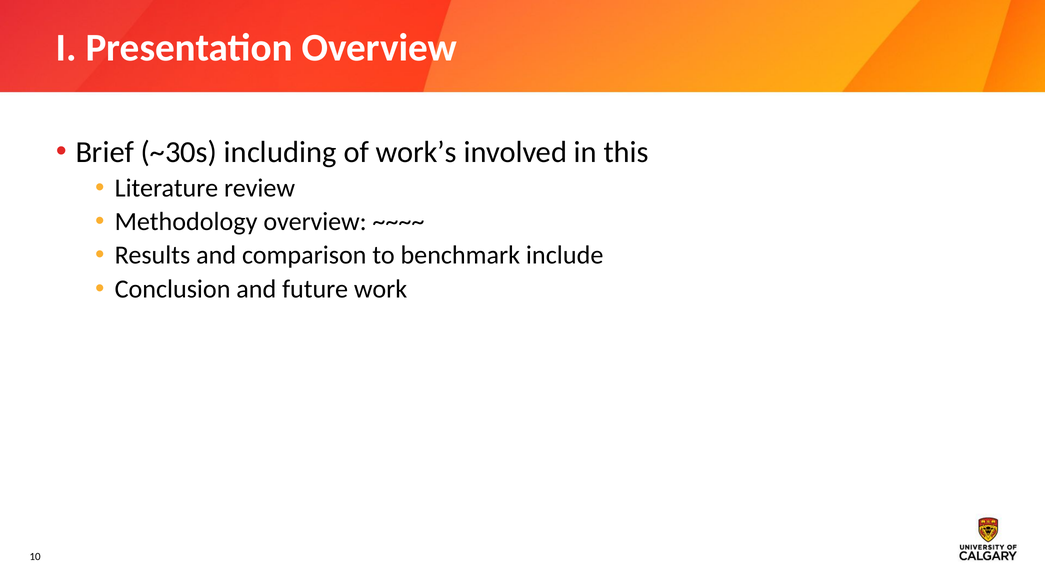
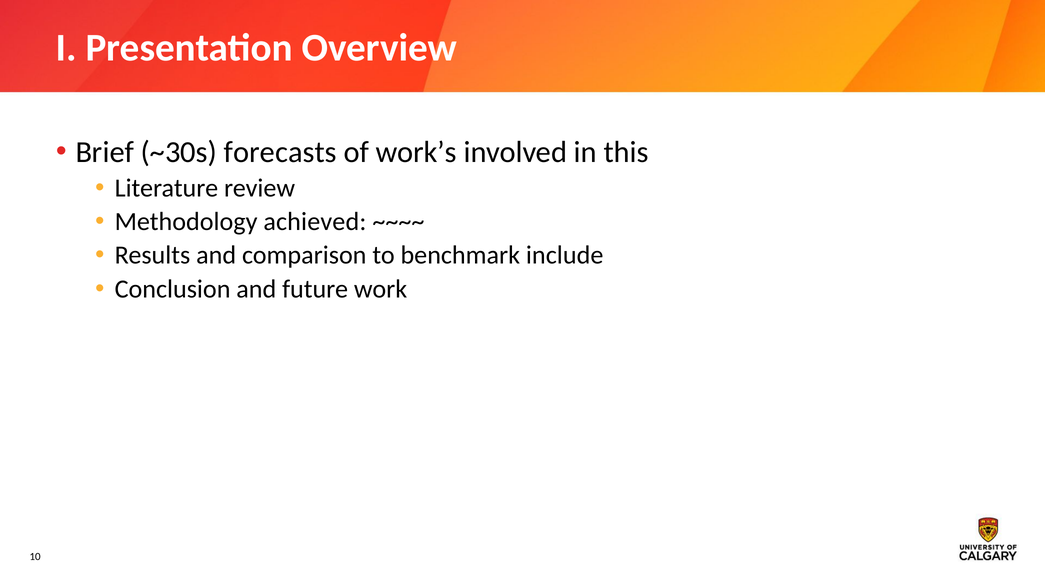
including: including -> forecasts
Methodology overview: overview -> achieved
